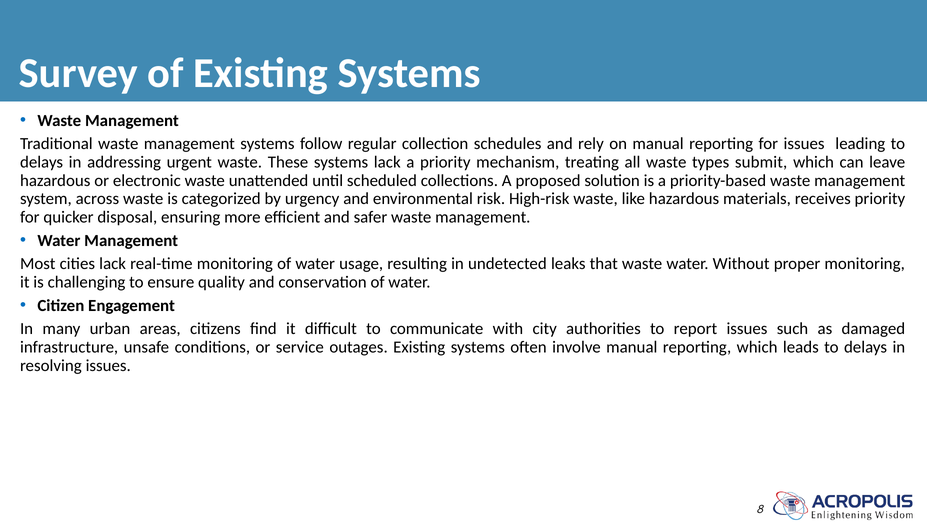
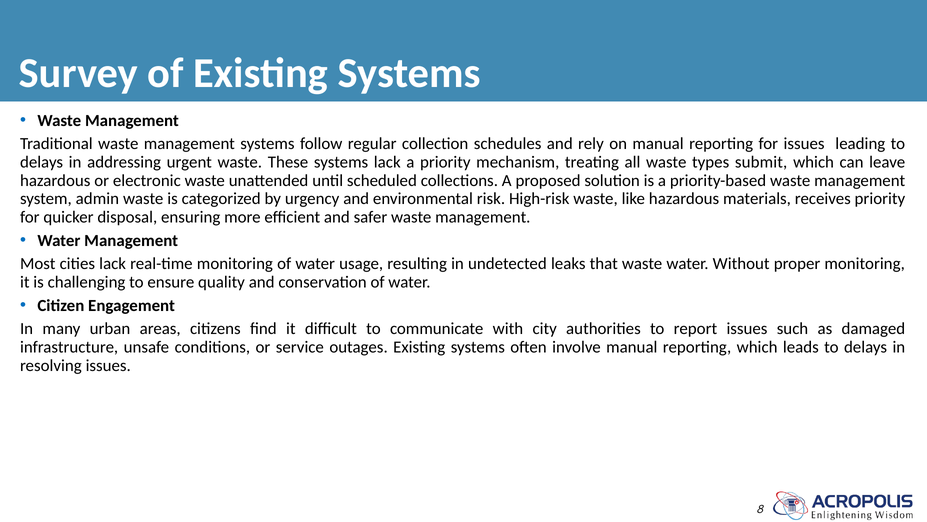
across: across -> admin
